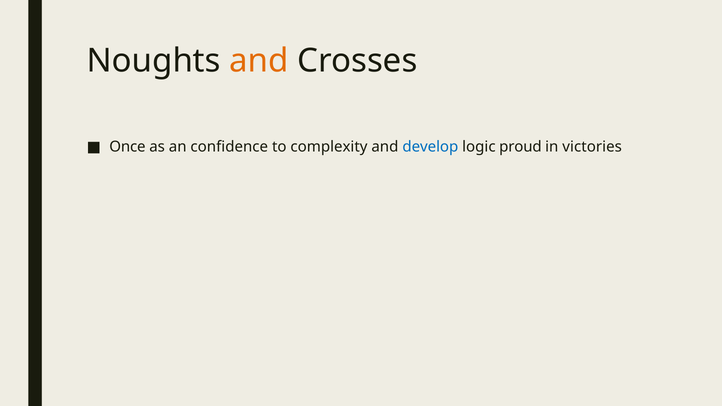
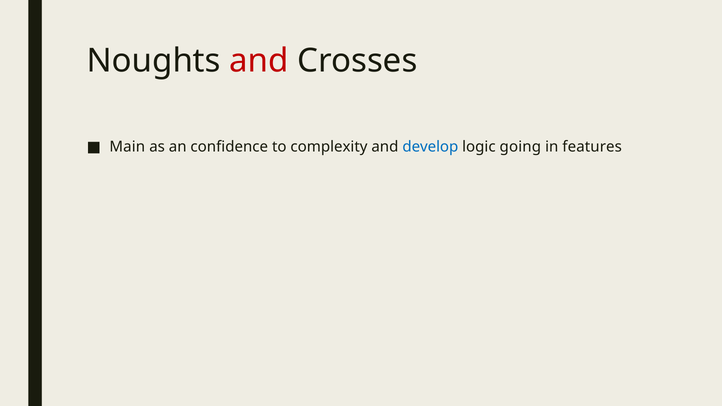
and at (259, 61) colour: orange -> red
Once: Once -> Main
proud: proud -> going
victories: victories -> features
